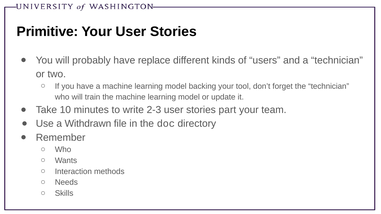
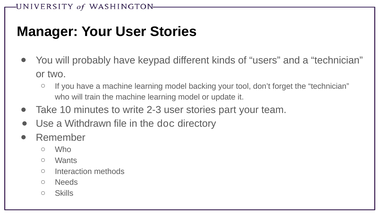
Primitive: Primitive -> Manager
replace: replace -> keypad
